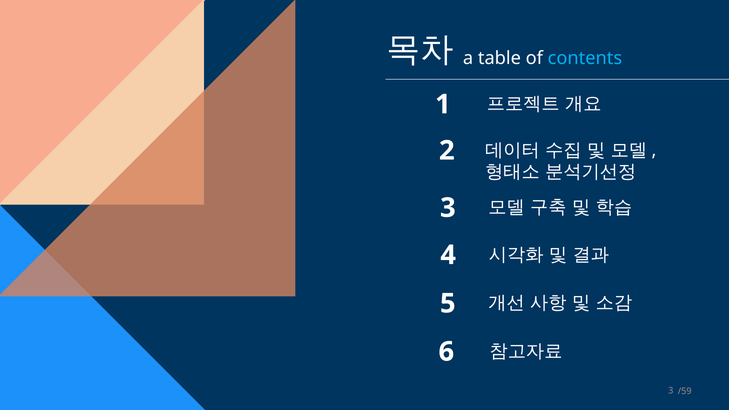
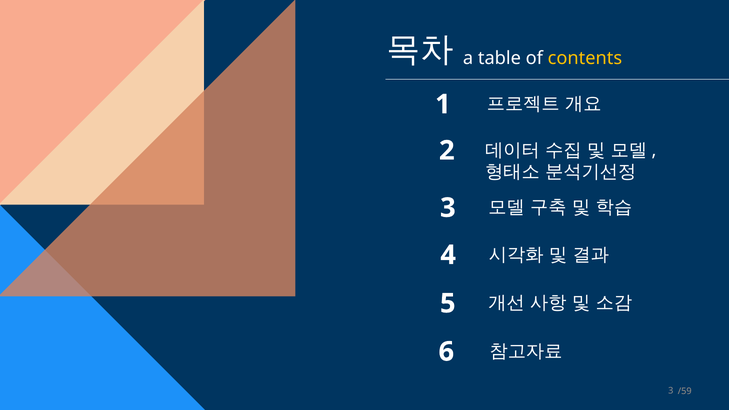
contents colour: light blue -> yellow
